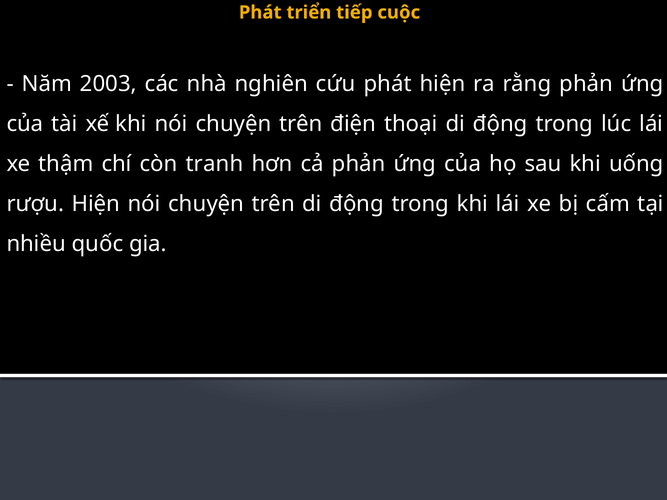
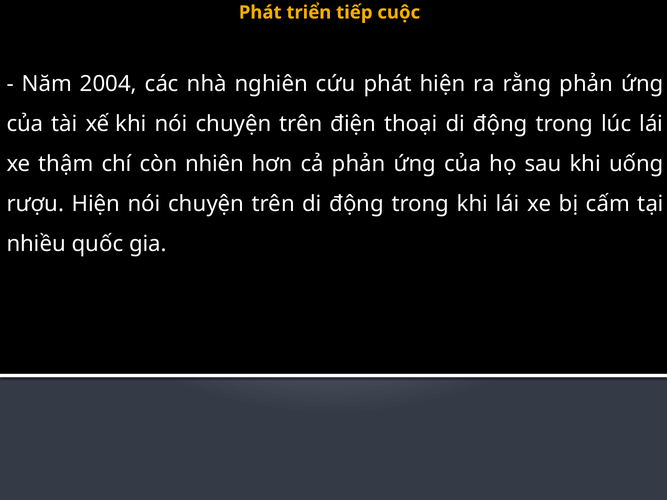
2003: 2003 -> 2004
tranh: tranh -> nhiên
